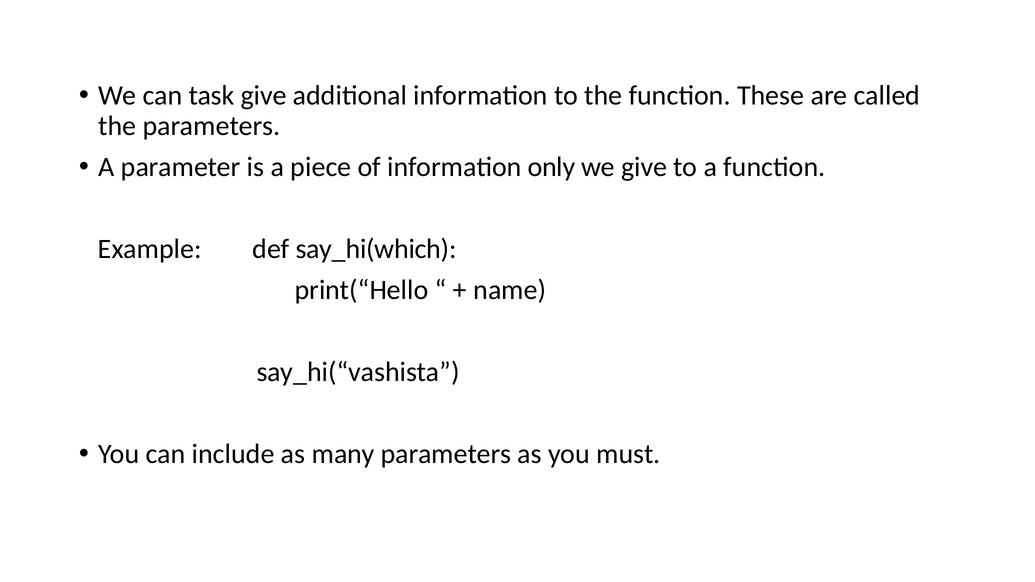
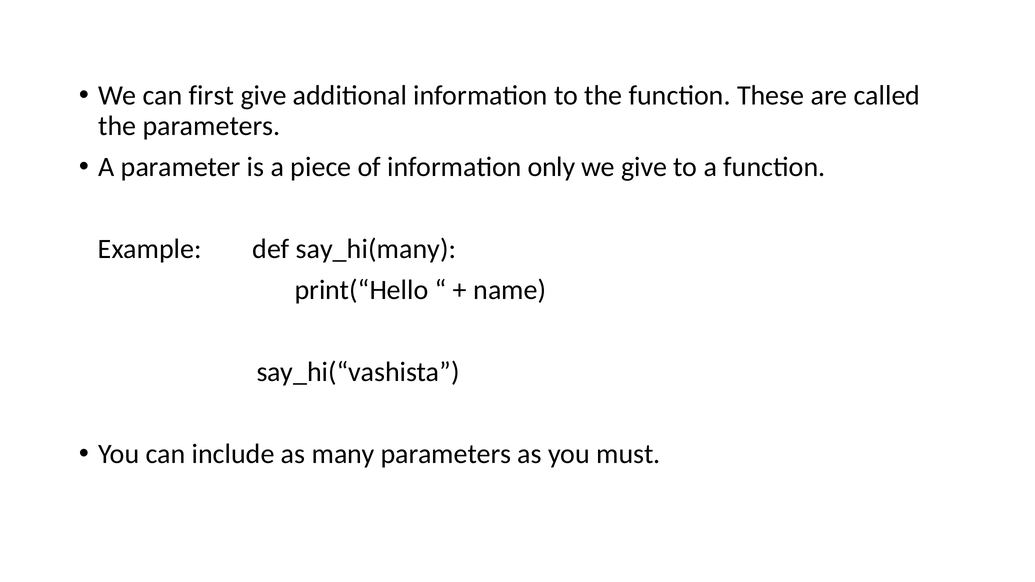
task: task -> first
say_hi(which: say_hi(which -> say_hi(many
